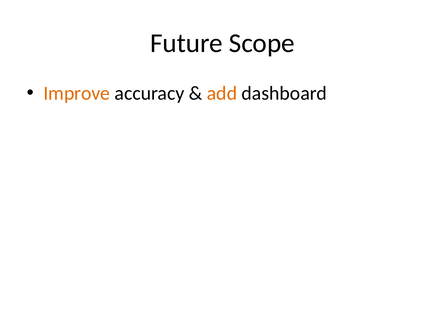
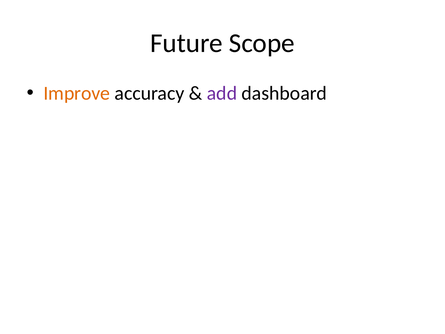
add colour: orange -> purple
